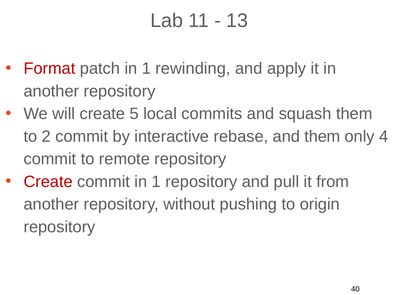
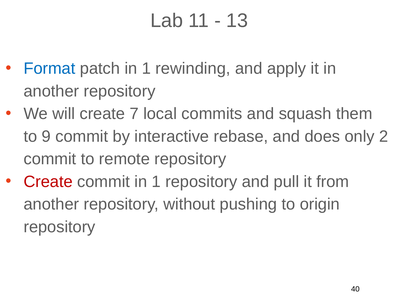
Format colour: red -> blue
5: 5 -> 7
2: 2 -> 9
and them: them -> does
4: 4 -> 2
